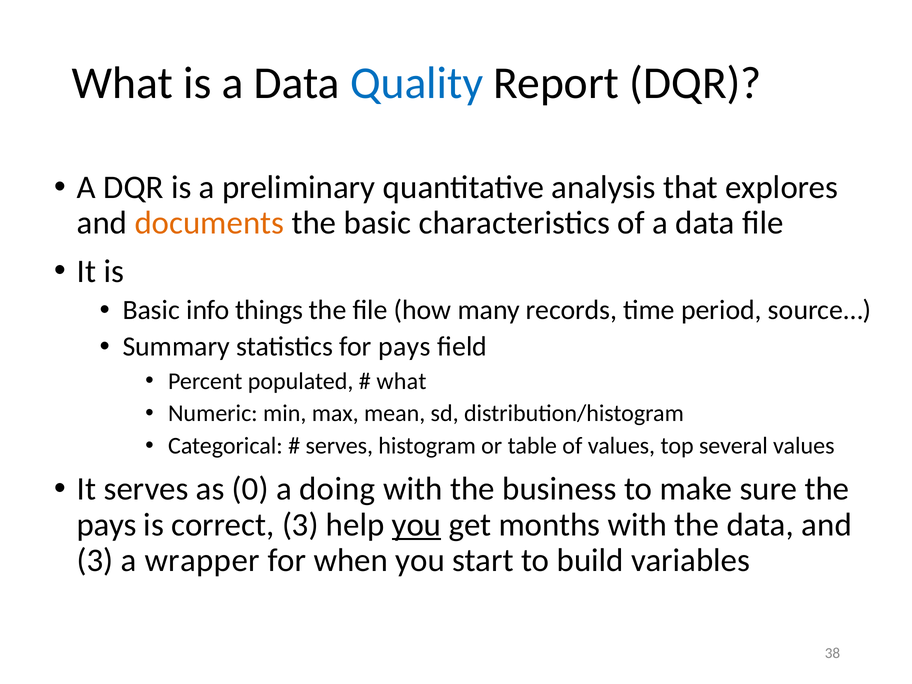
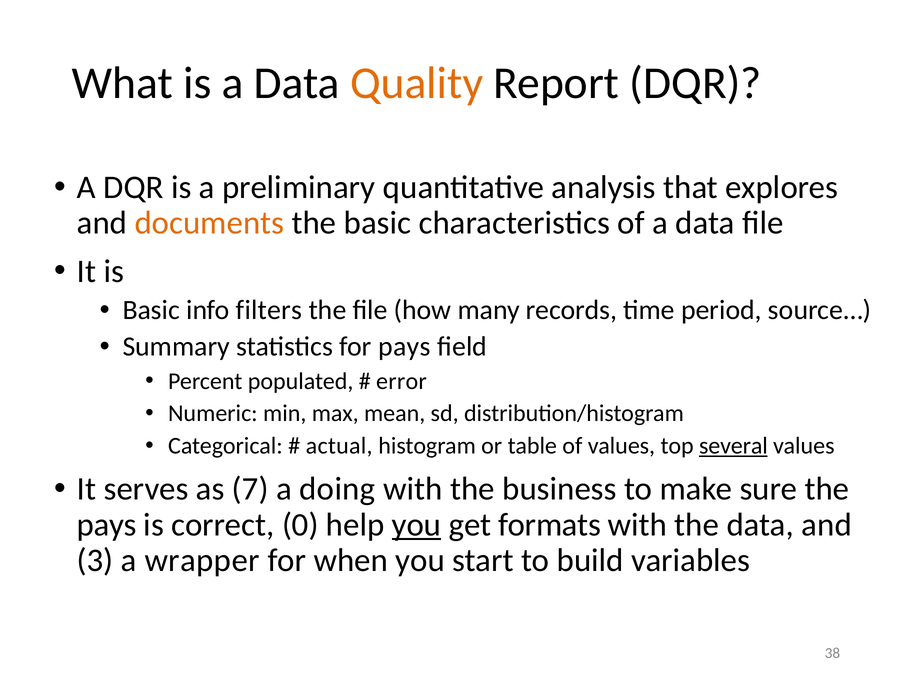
Quality colour: blue -> orange
things: things -> filters
what at (401, 381): what -> error
serves at (339, 446): serves -> actual
several underline: none -> present
0: 0 -> 7
correct 3: 3 -> 0
months: months -> formats
